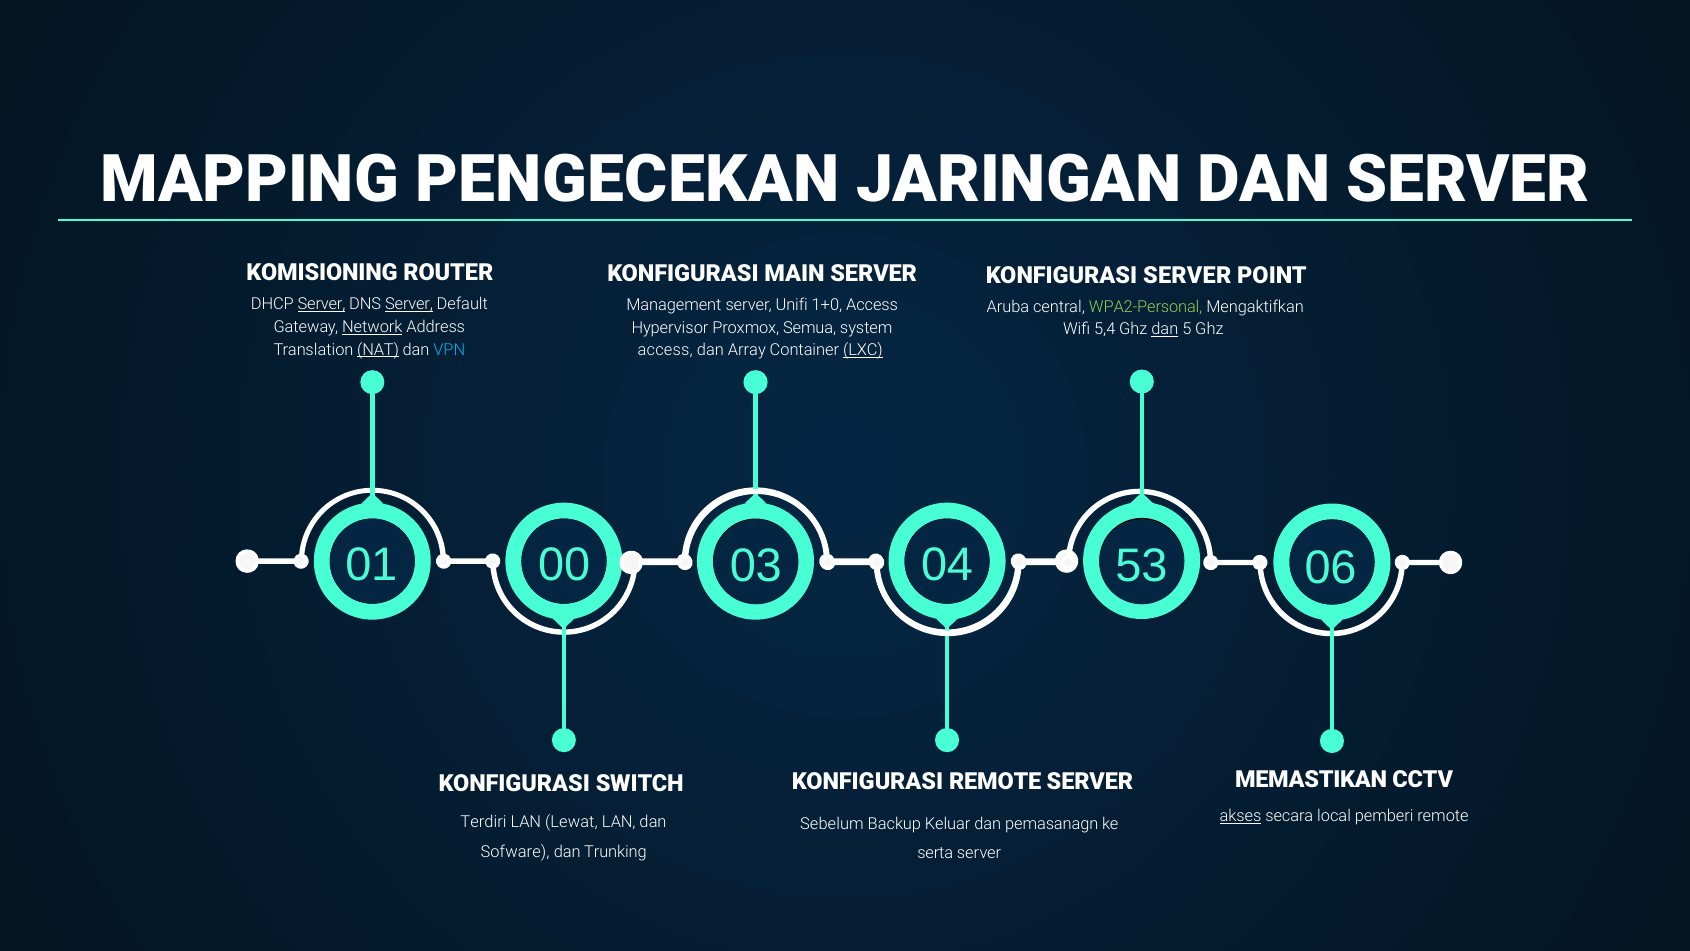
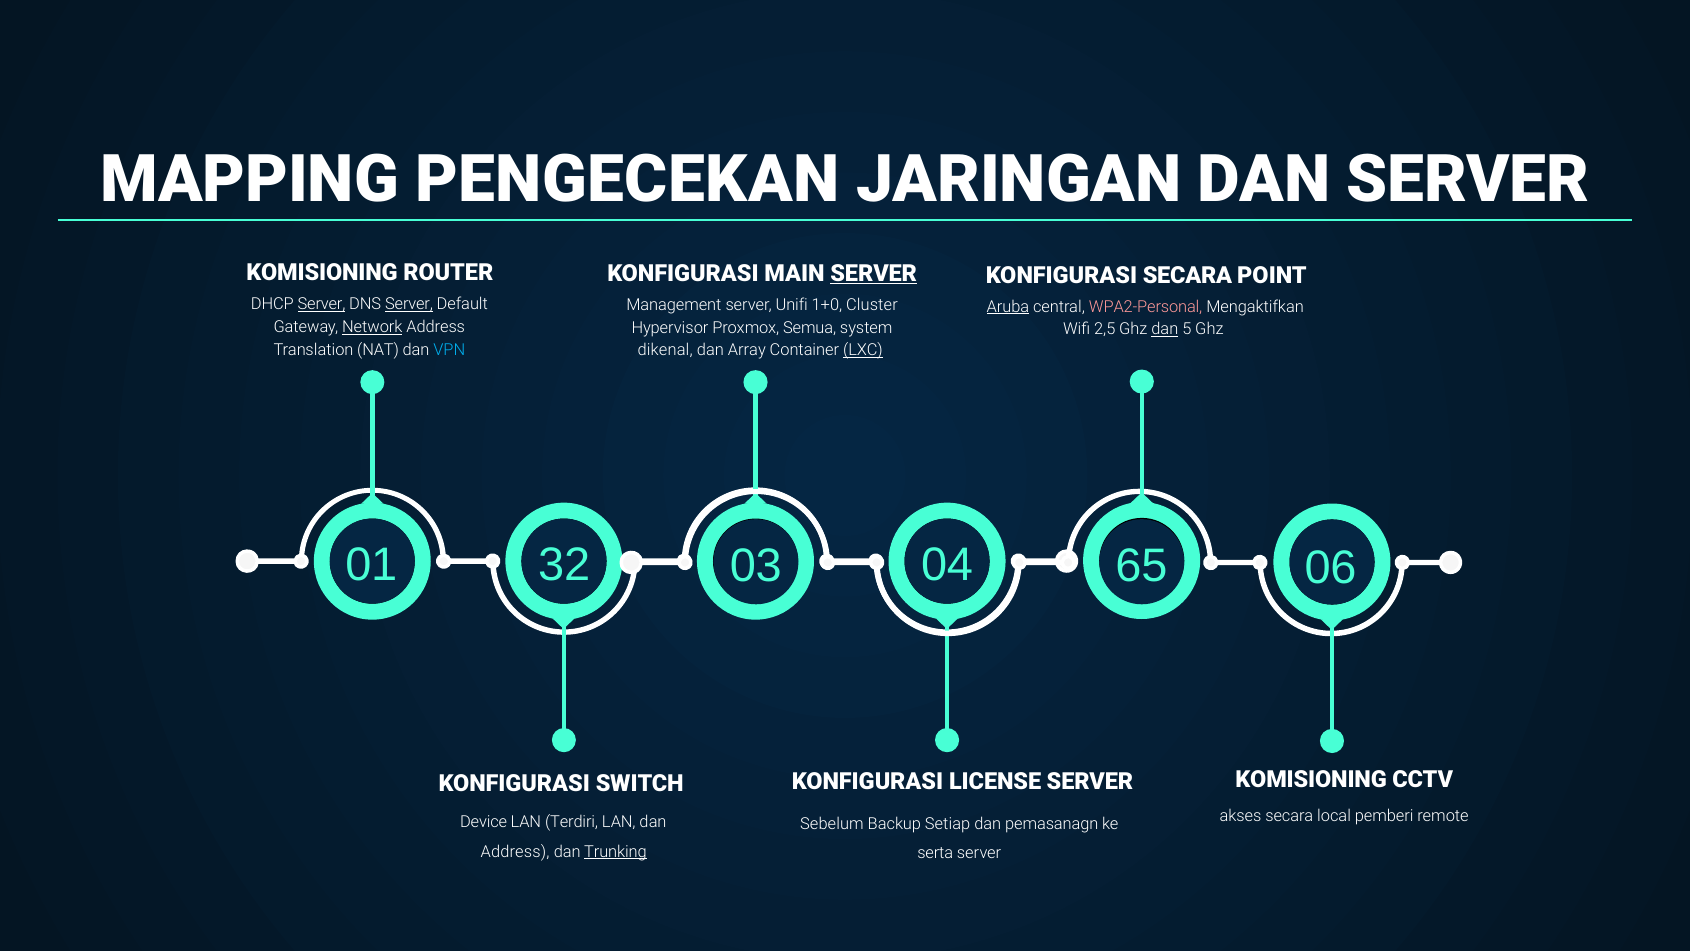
SERVER at (874, 273) underline: none -> present
KONFIGURASI SERVER: SERVER -> SECARA
1+0 Access: Access -> Cluster
Aruba underline: none -> present
WPA2-Personal colour: light green -> pink
5,4: 5,4 -> 2,5
NAT underline: present -> none
access at (665, 350): access -> dikenal
00: 00 -> 32
53: 53 -> 65
MEMASTIKAN at (1311, 780): MEMASTIKAN -> KOMISIONING
KONFIGURASI REMOTE: REMOTE -> LICENSE
akses underline: present -> none
Terdiri: Terdiri -> Device
Lewat: Lewat -> Terdiri
Keluar: Keluar -> Setiap
Sofware at (515, 852): Sofware -> Address
Trunking underline: none -> present
